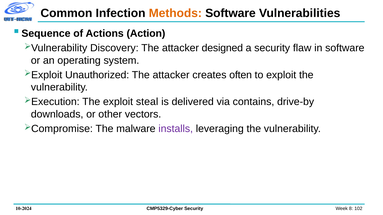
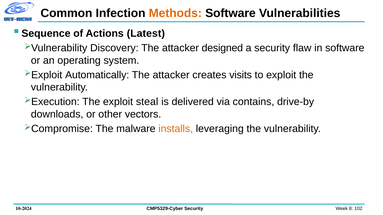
Action: Action -> Latest
Unauthorized: Unauthorized -> Automatically
often: often -> visits
installs colour: purple -> orange
